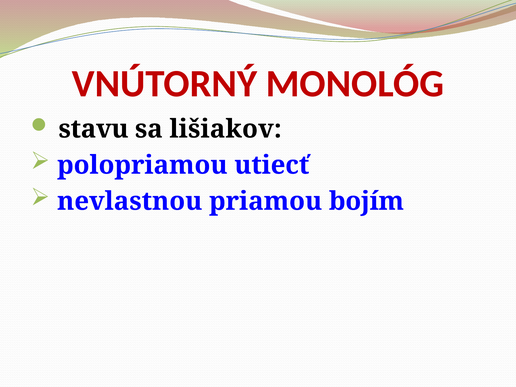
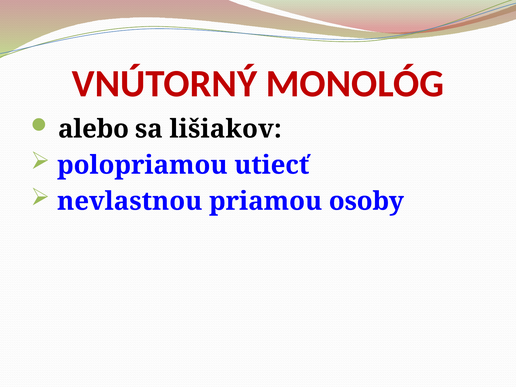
stavu: stavu -> alebo
bojím: bojím -> osoby
